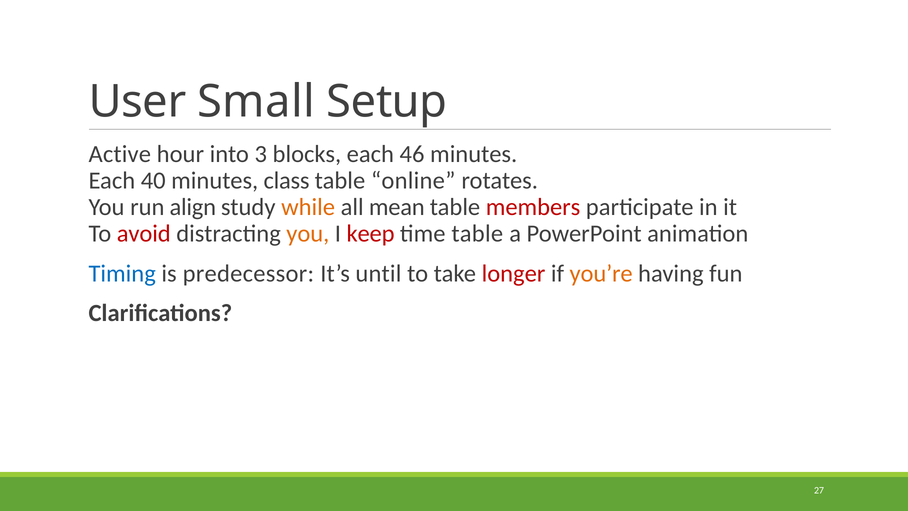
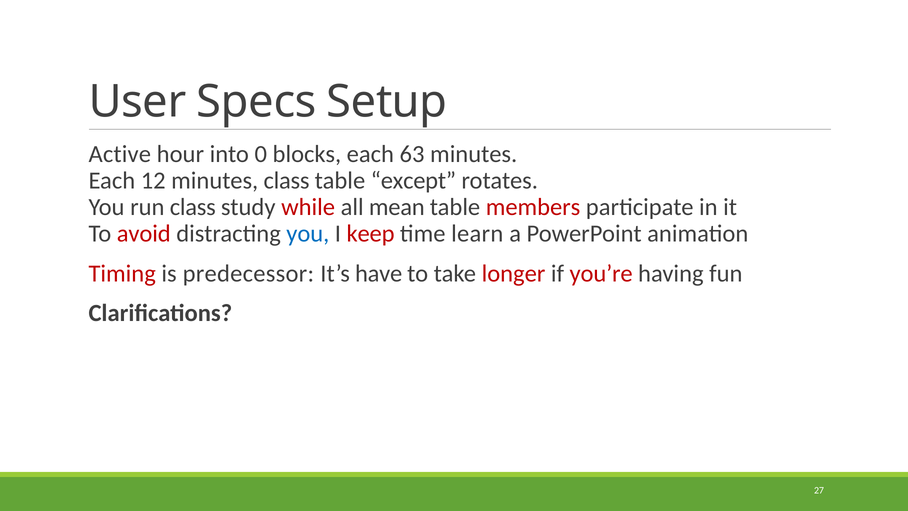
Small: Small -> Specs
3: 3 -> 0
46: 46 -> 63
40: 40 -> 12
online: online -> except
run align: align -> class
while colour: orange -> red
you at (308, 234) colour: orange -> blue
time table: table -> learn
Timing colour: blue -> red
until: until -> have
you’re colour: orange -> red
